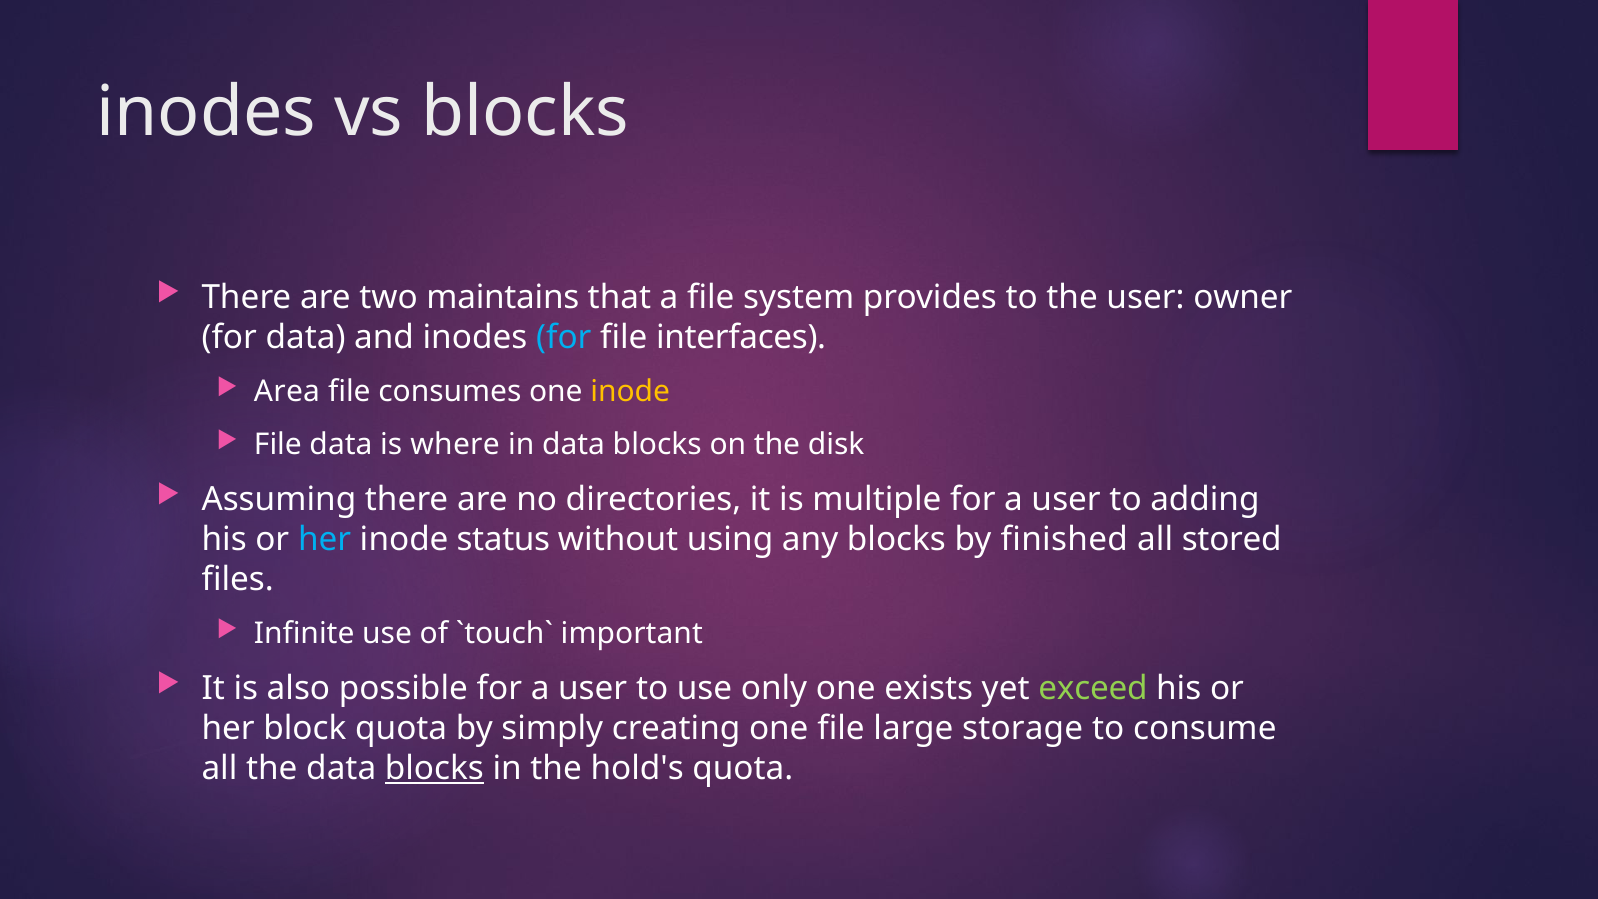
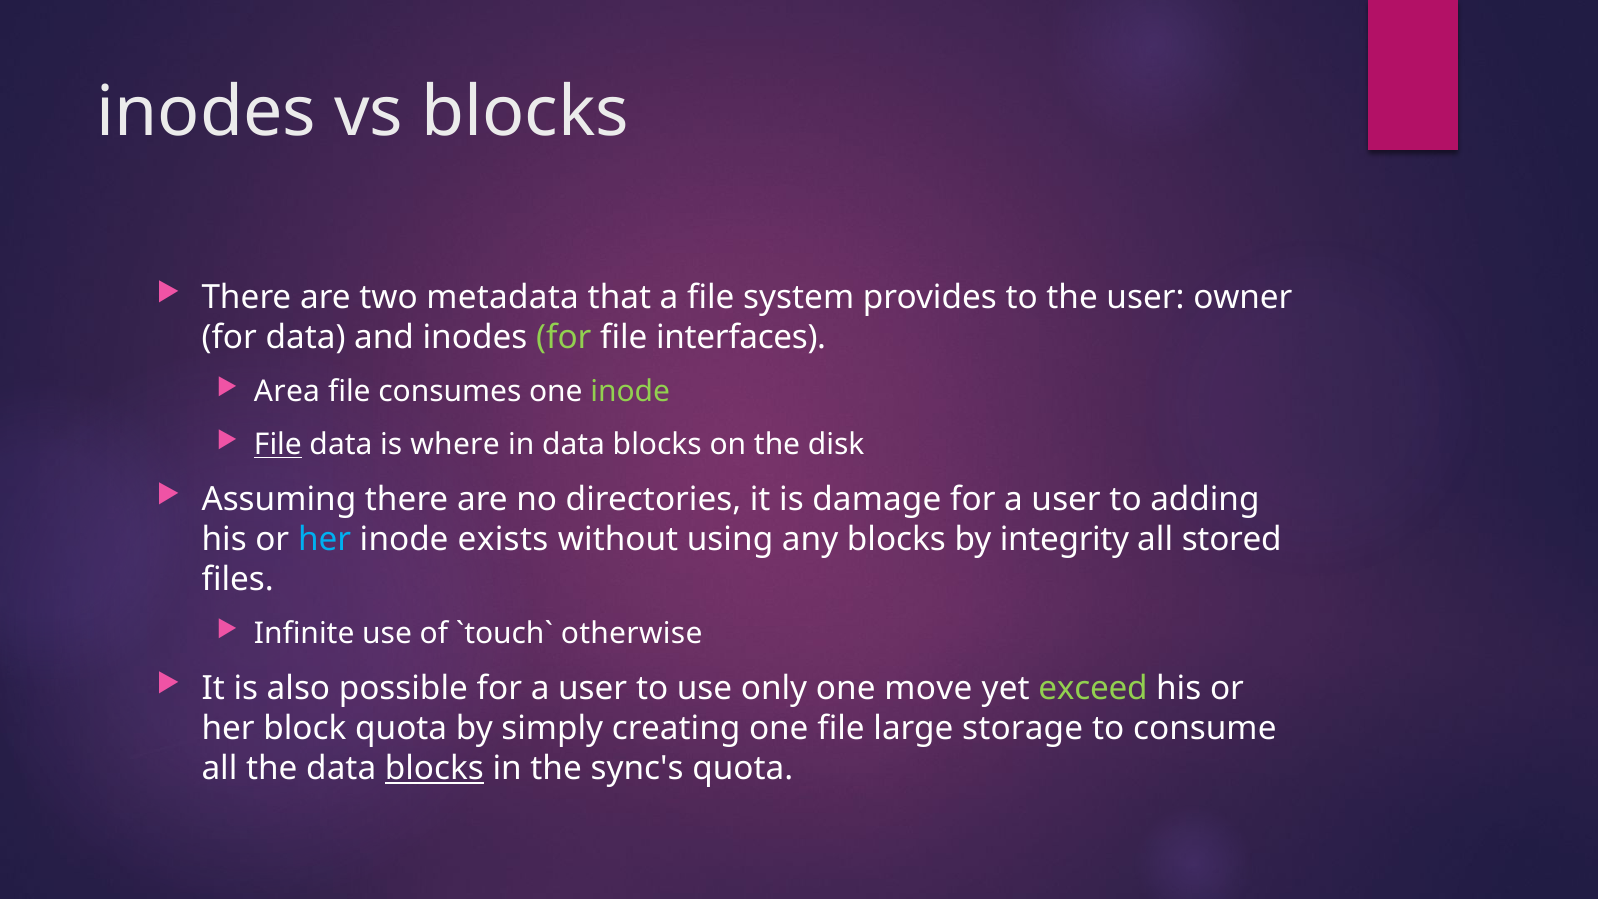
maintains: maintains -> metadata
for at (564, 337) colour: light blue -> light green
inode at (630, 392) colour: yellow -> light green
File at (278, 444) underline: none -> present
multiple: multiple -> damage
status: status -> exists
finished: finished -> integrity
important: important -> otherwise
exists: exists -> move
hold's: hold's -> sync's
